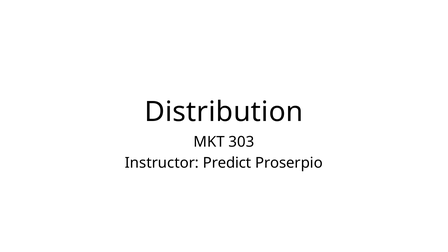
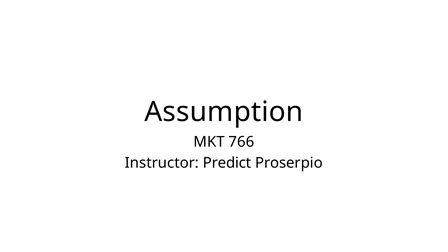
Distribution: Distribution -> Assumption
303: 303 -> 766
